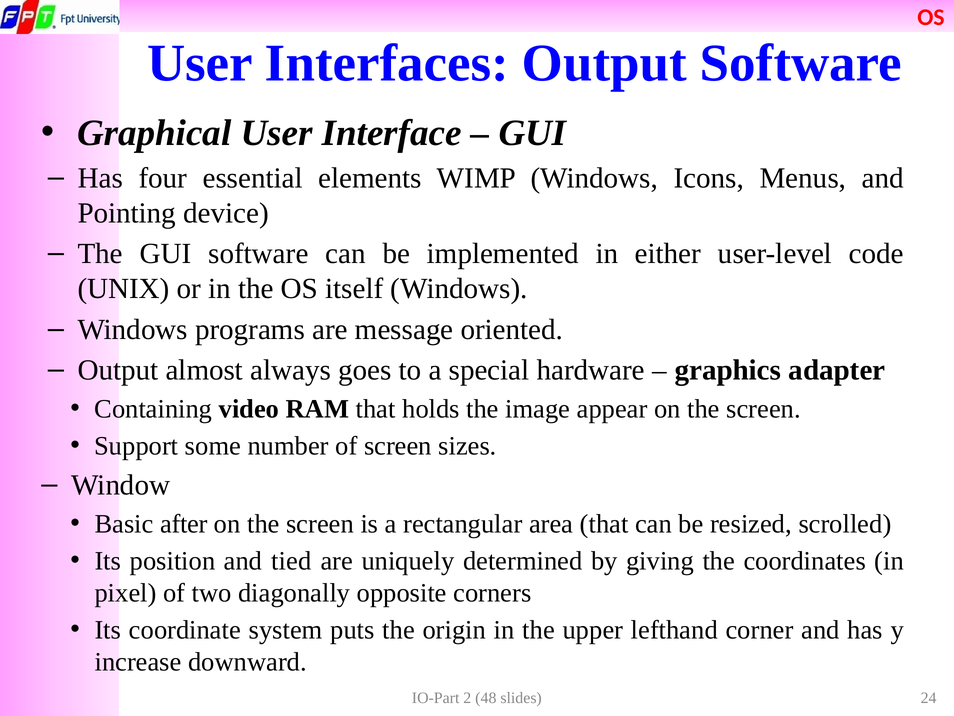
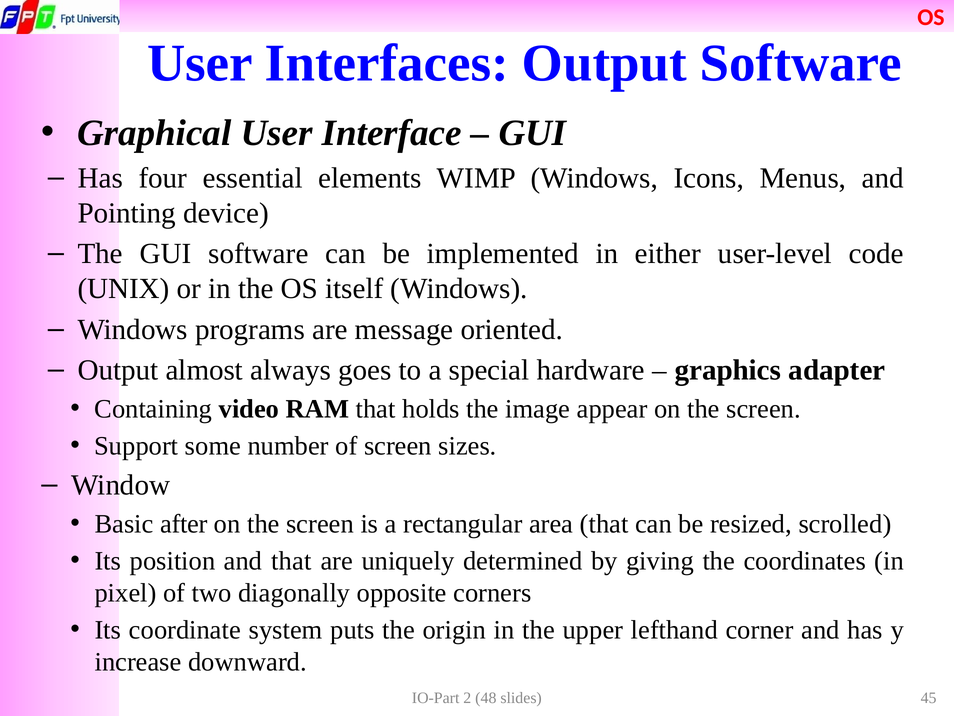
and tied: tied -> that
24: 24 -> 45
